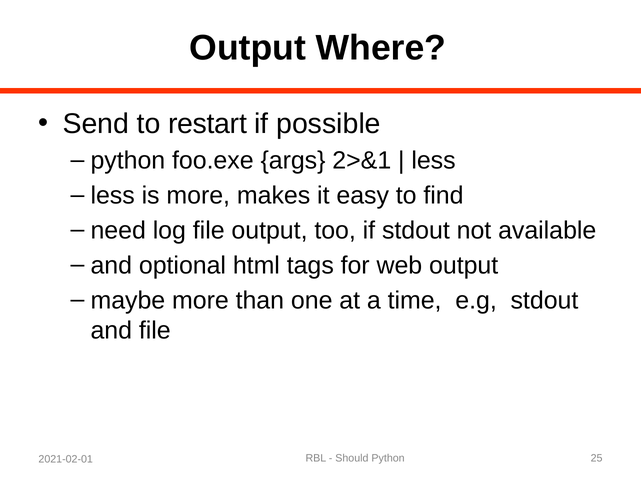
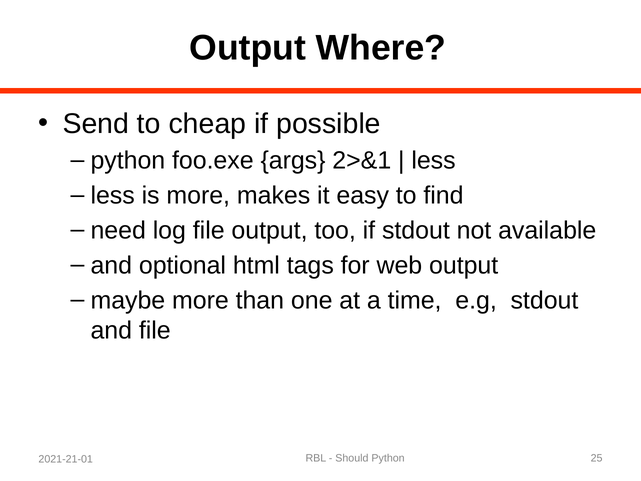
restart: restart -> cheap
2021-02-01: 2021-02-01 -> 2021-21-01
